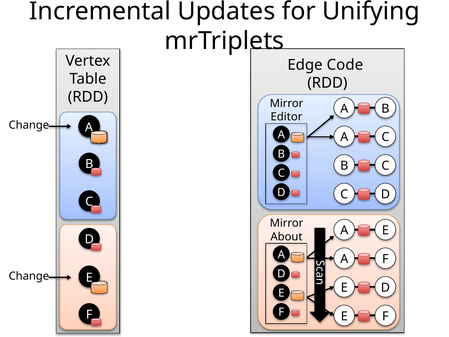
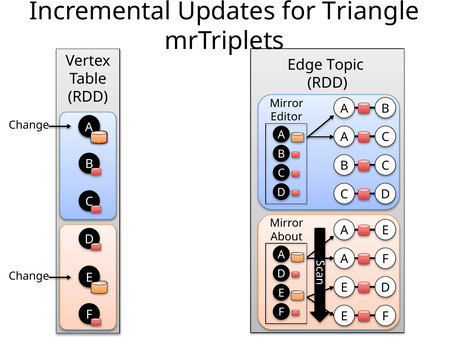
Unifying: Unifying -> Triangle
Code: Code -> Topic
